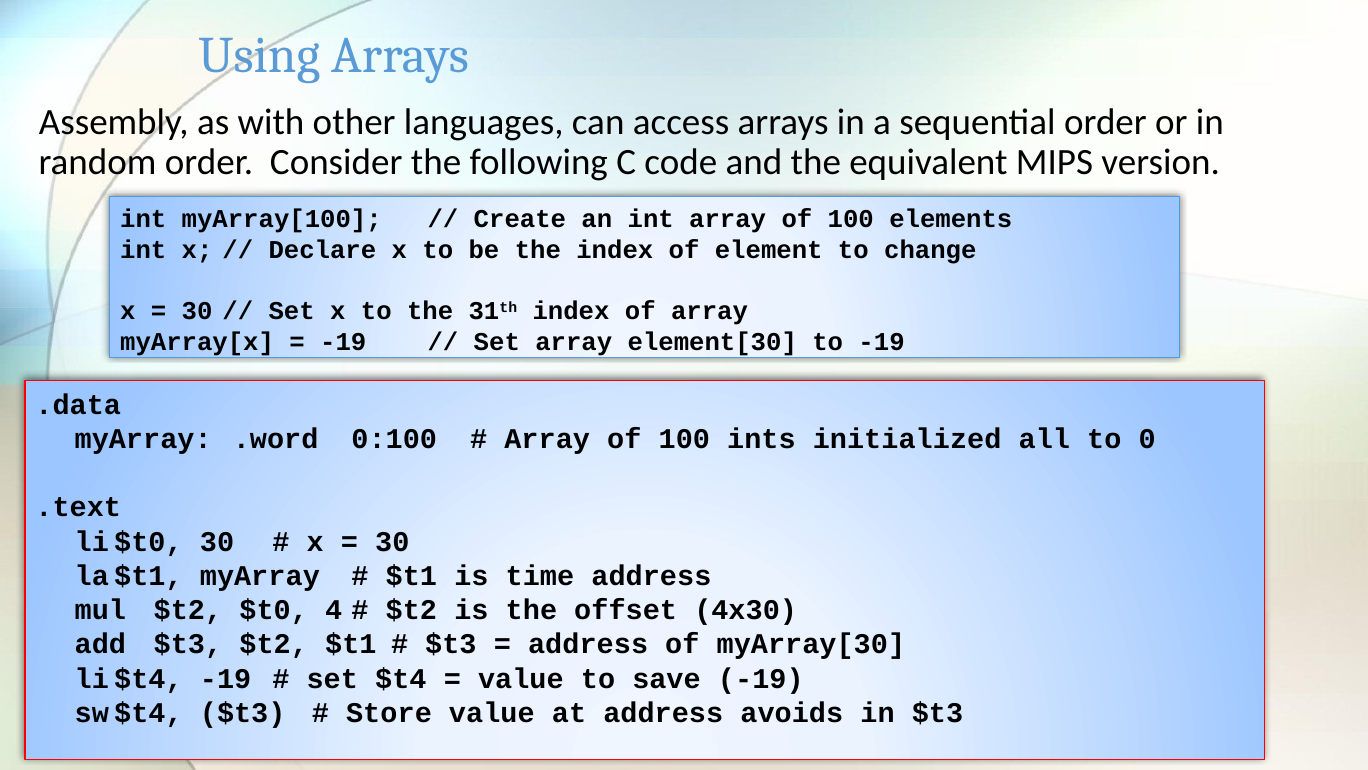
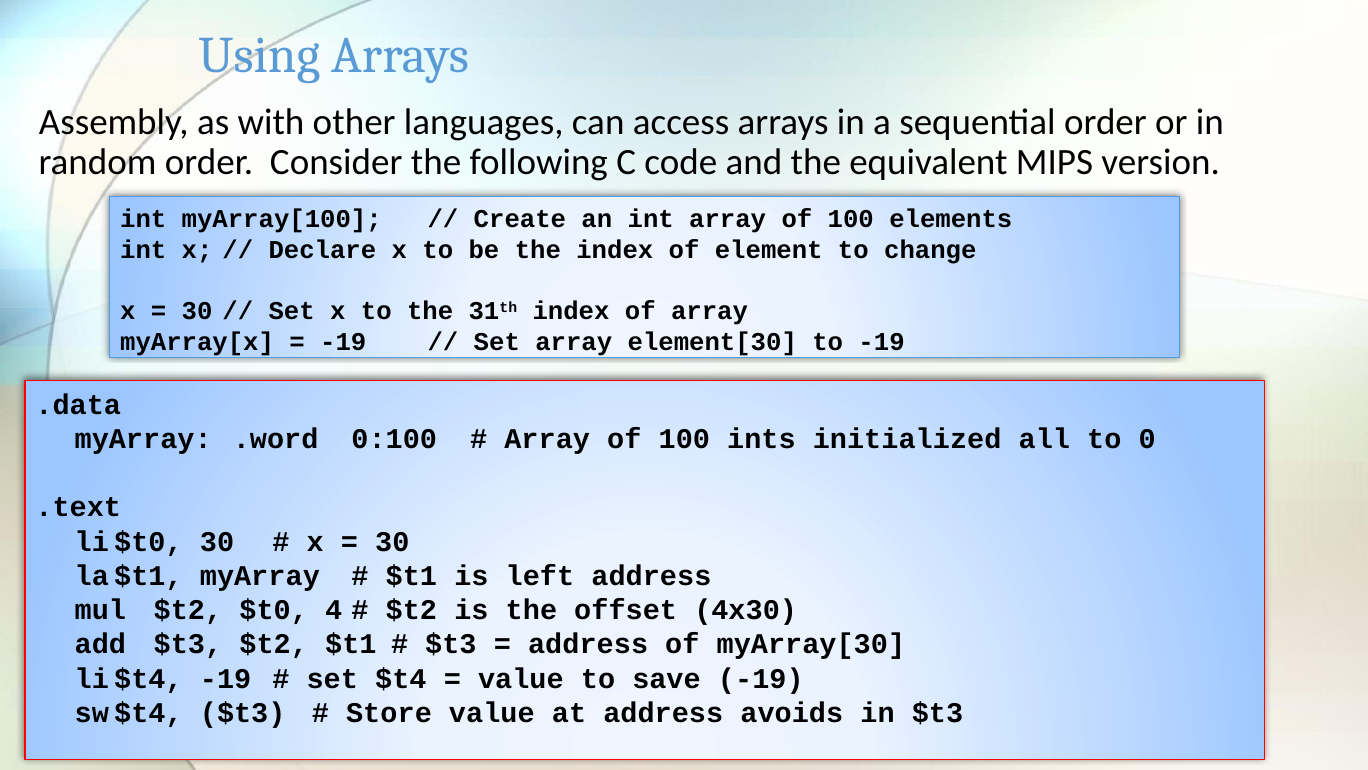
time: time -> left
